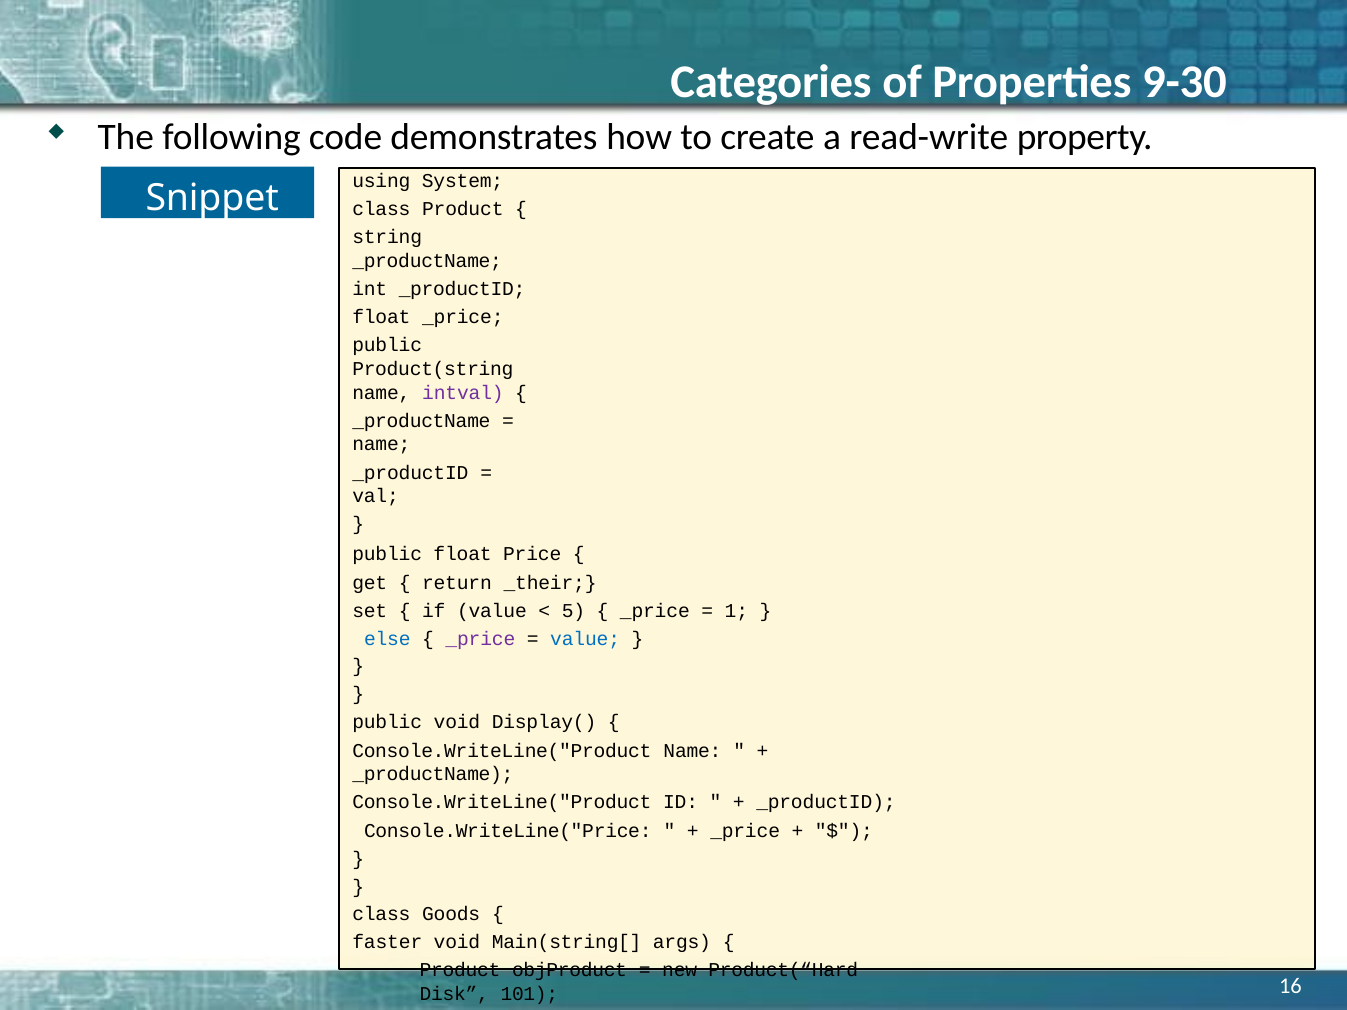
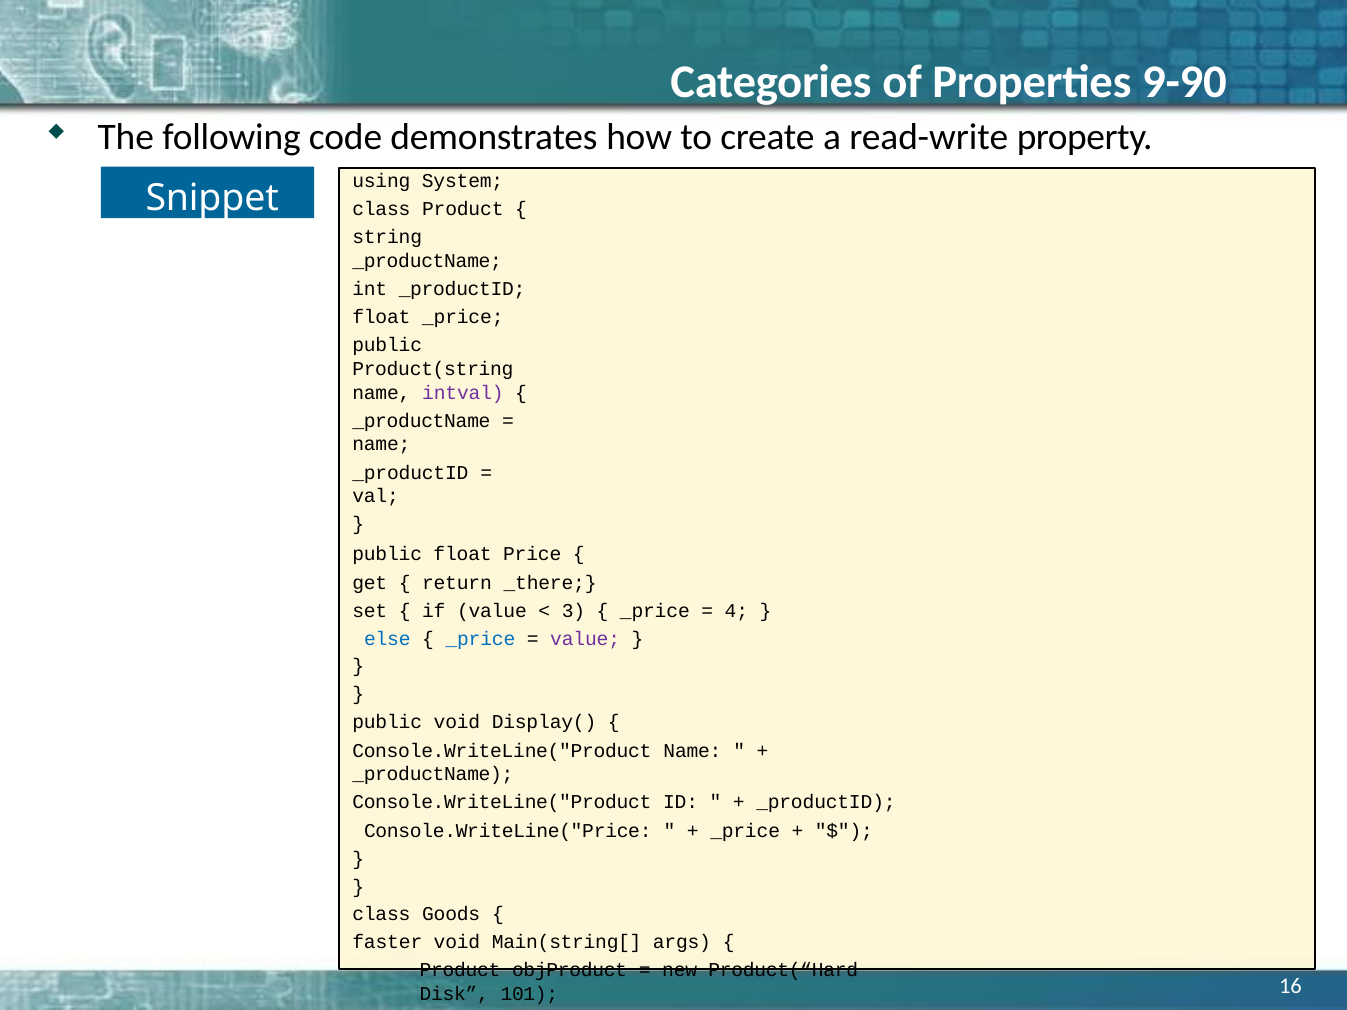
9-30: 9-30 -> 9-90
_their: _their -> _there
5: 5 -> 3
1: 1 -> 4
_price at (480, 640) colour: purple -> blue
value at (585, 640) colour: blue -> purple
